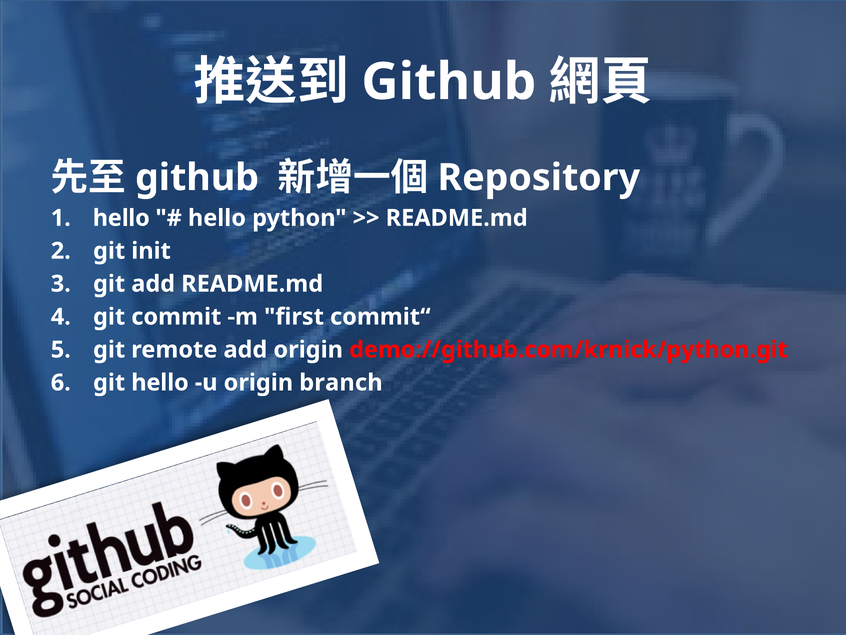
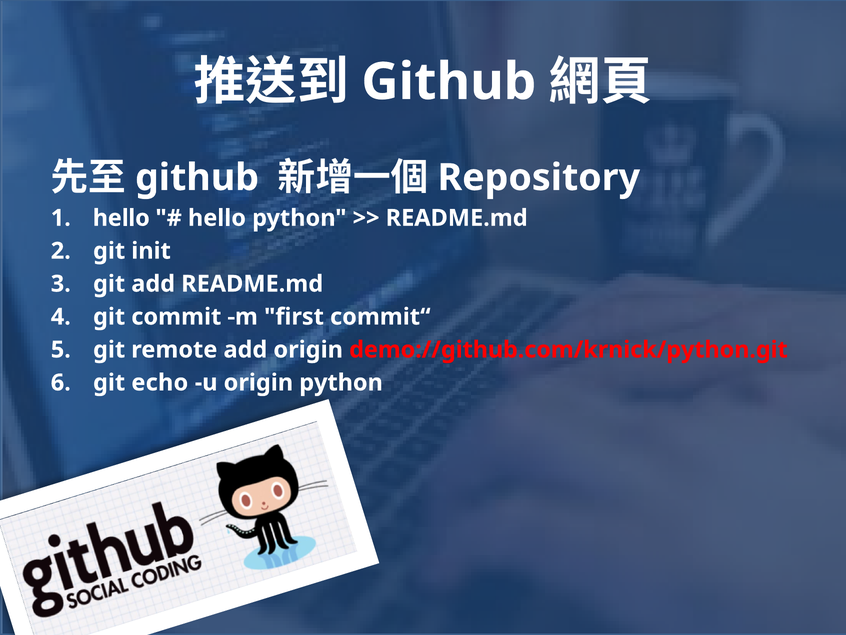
git hello: hello -> echo
origin branch: branch -> python
